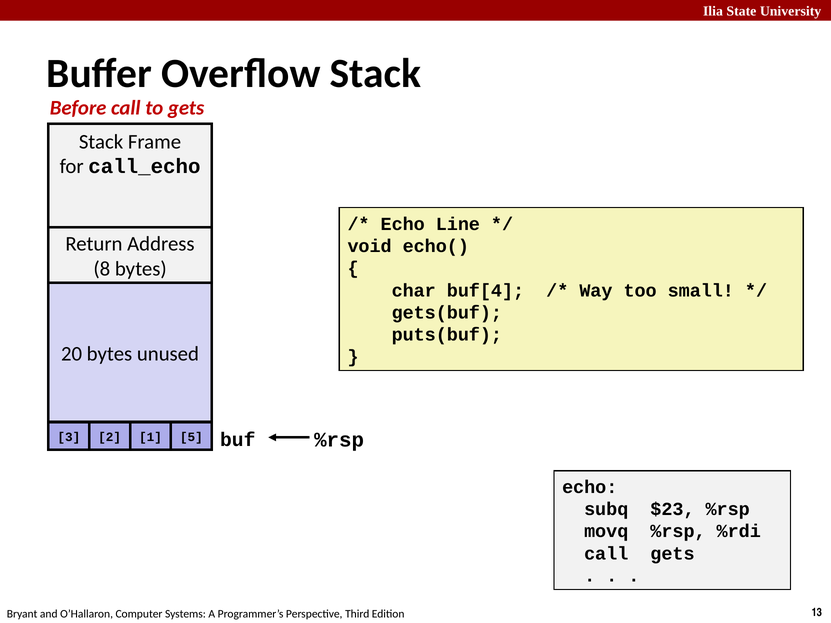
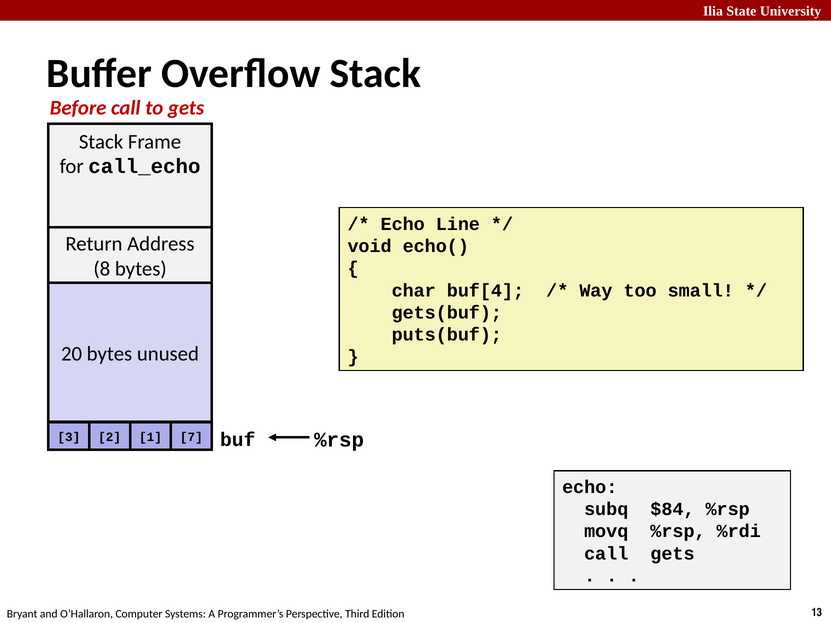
5: 5 -> 7
$23: $23 -> $84
